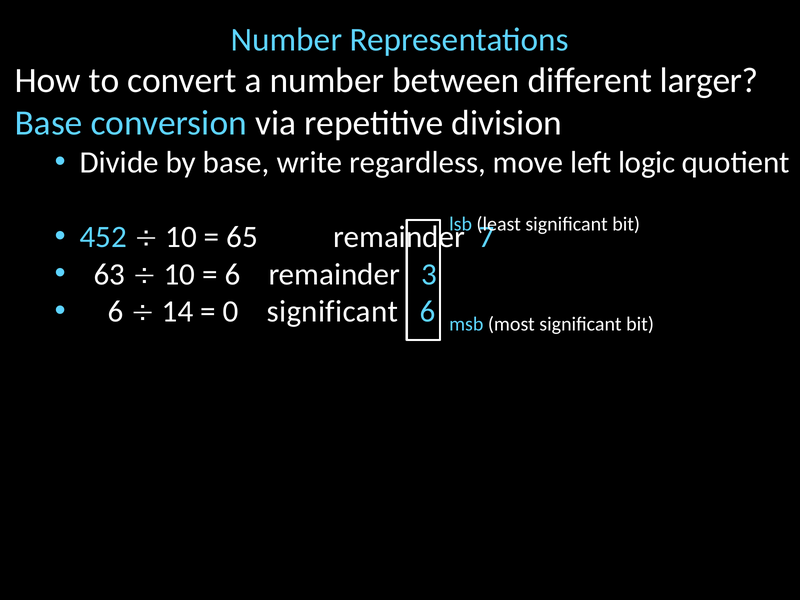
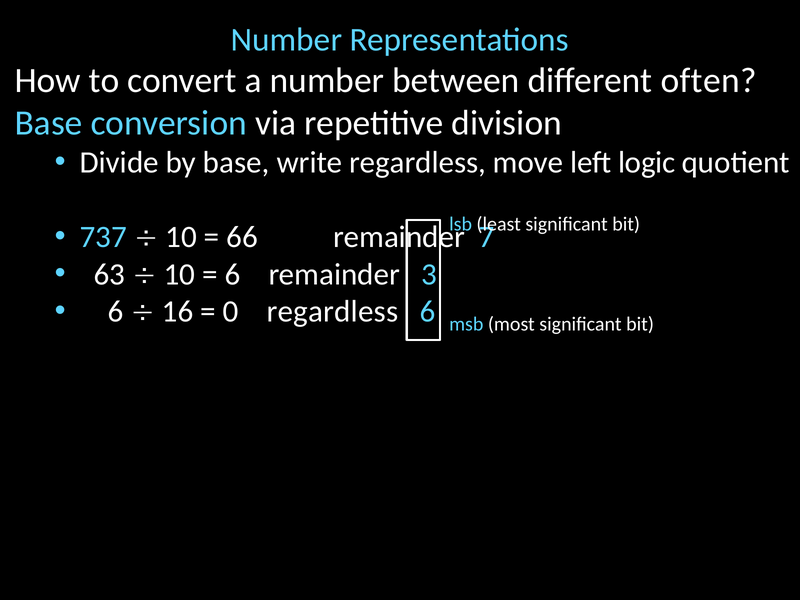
larger: larger -> often
452: 452 -> 737
65: 65 -> 66
14: 14 -> 16
0 significant: significant -> regardless
